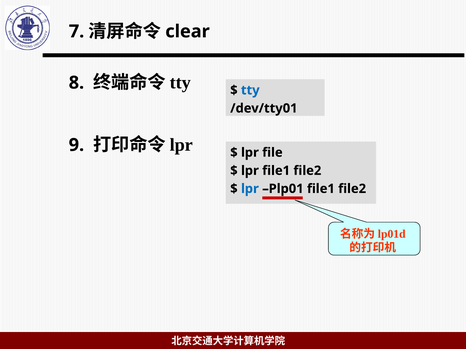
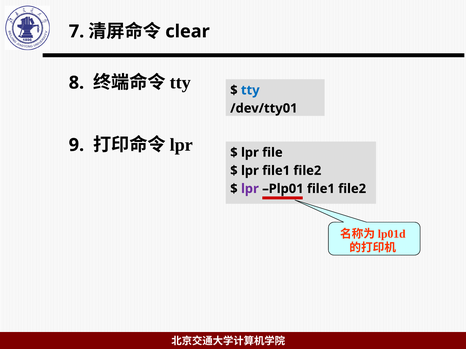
lpr at (250, 189) colour: blue -> purple
